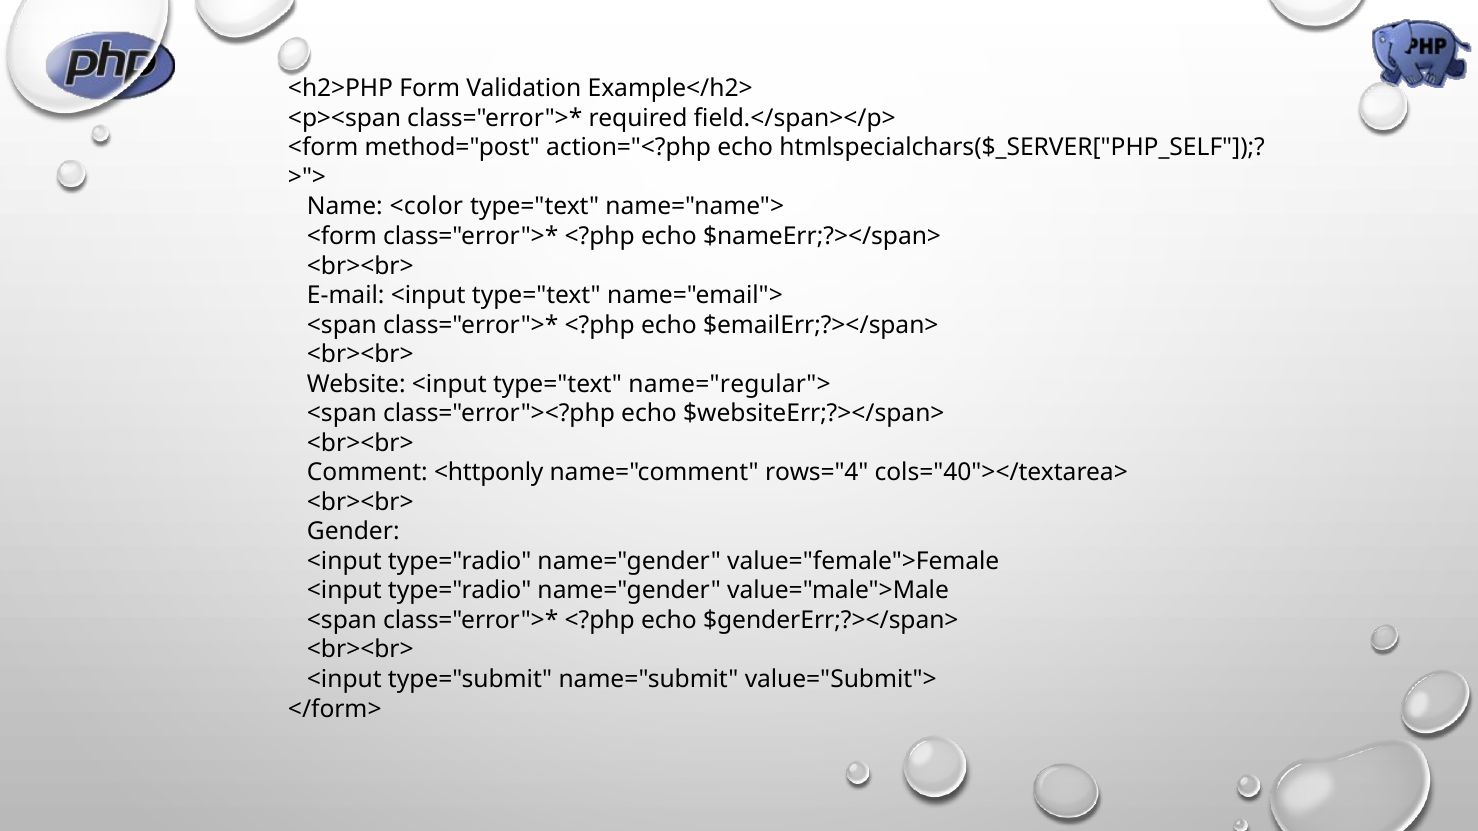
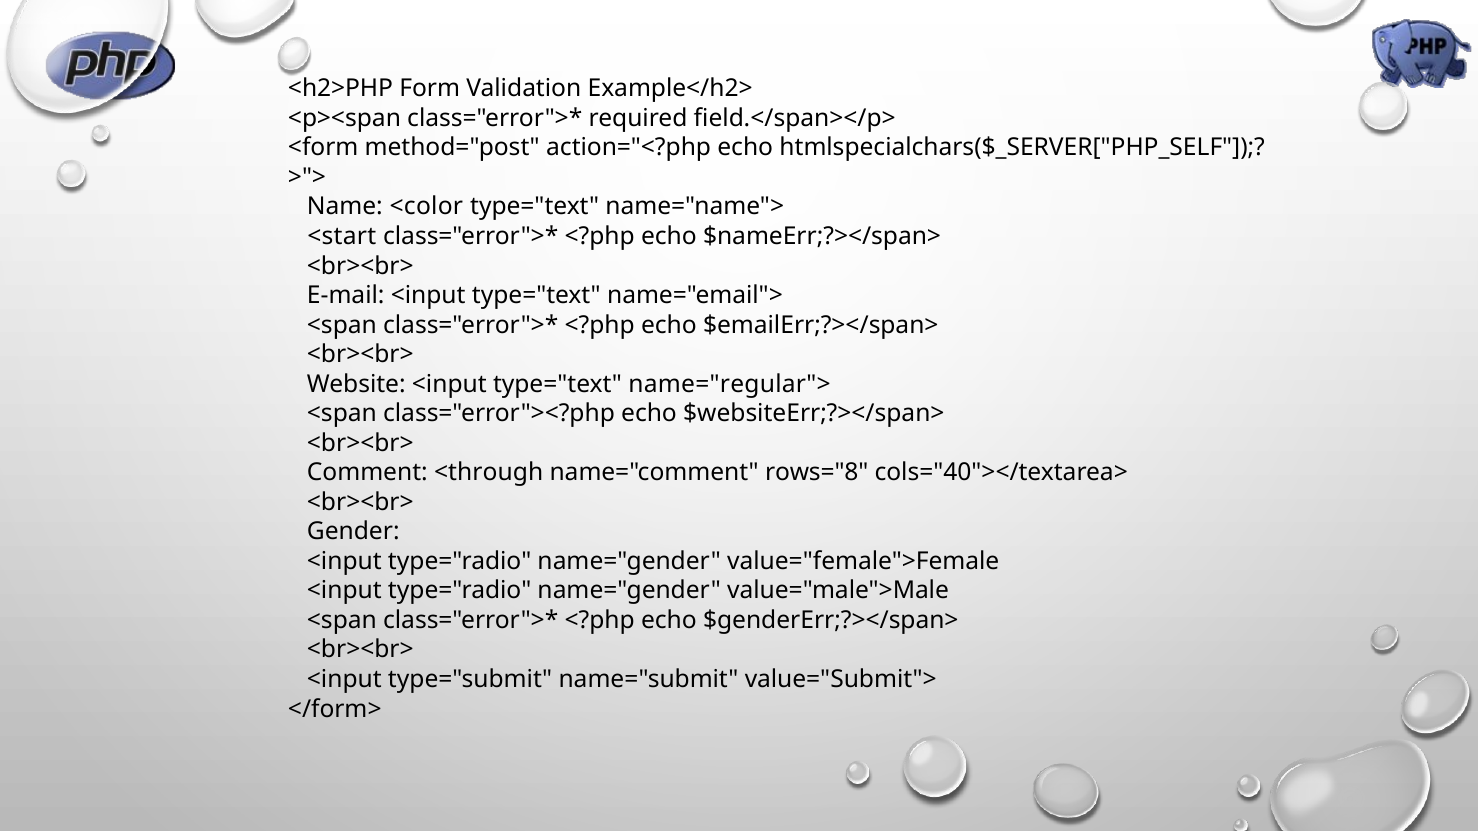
<form at (342, 236): <form -> <start
<httponly: <httponly -> <through
rows="4: rows="4 -> rows="8
